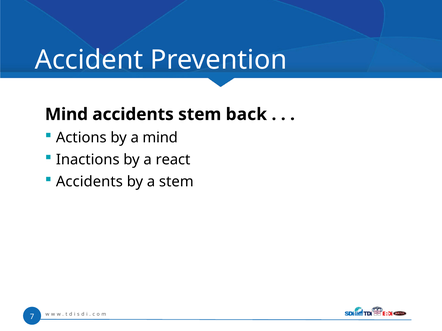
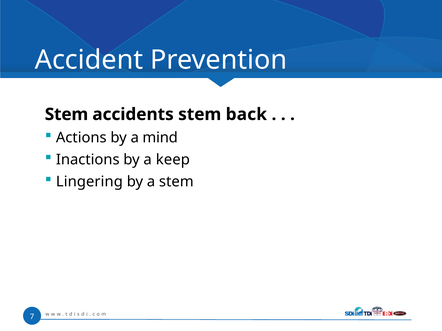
Mind at (66, 115): Mind -> Stem
react: react -> keep
Accidents at (89, 182): Accidents -> Lingering
